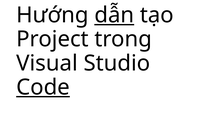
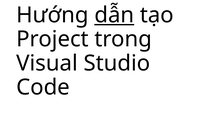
Code underline: present -> none
